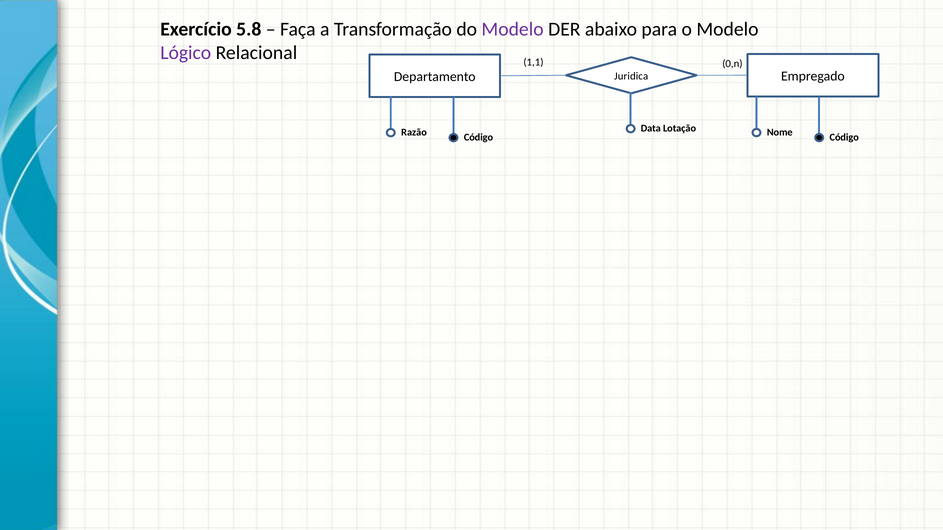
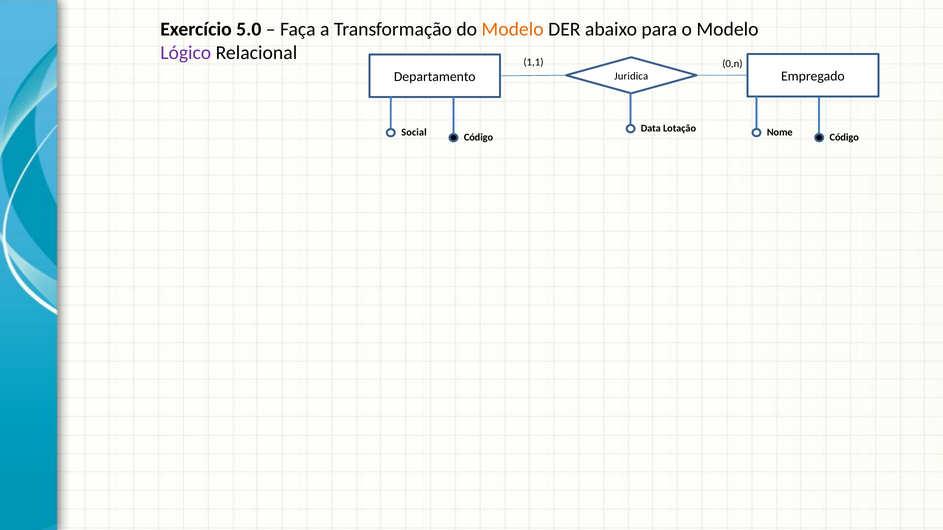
5.8: 5.8 -> 5.0
Modelo at (513, 29) colour: purple -> orange
Razão: Razão -> Social
